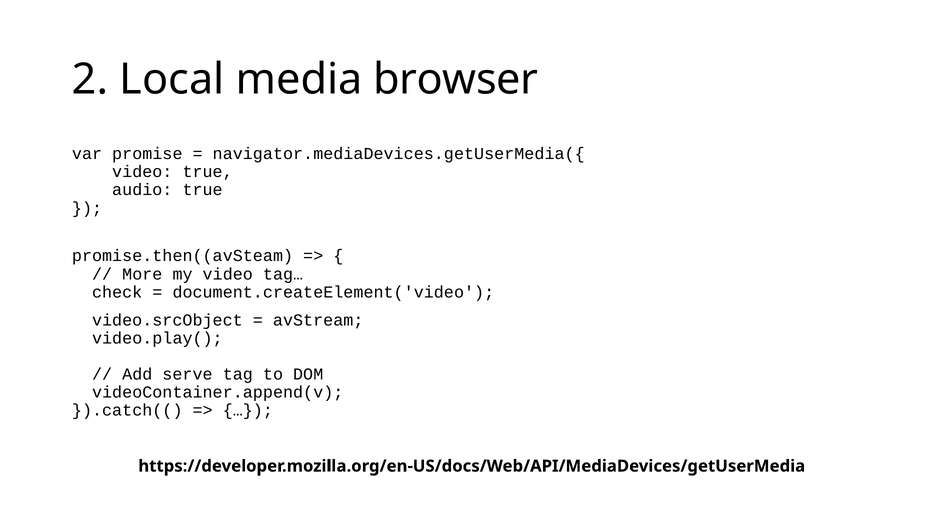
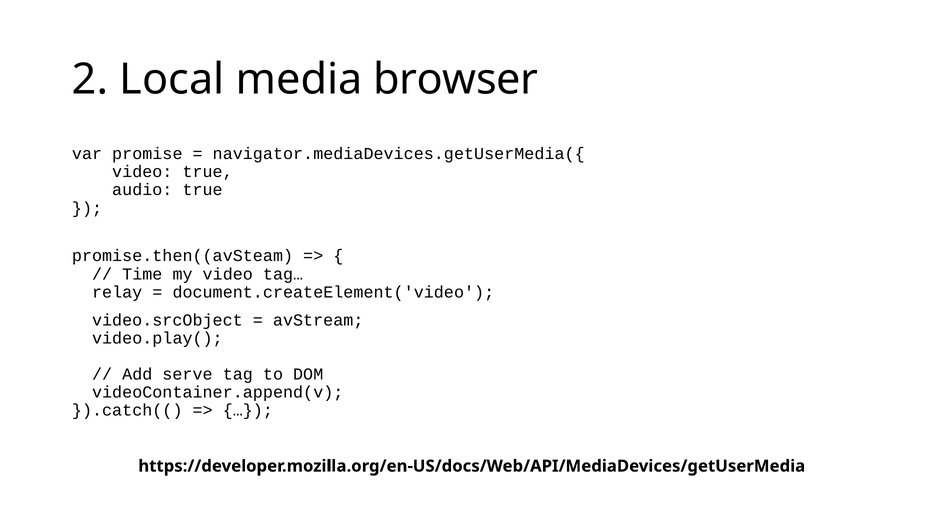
More: More -> Time
check: check -> relay
